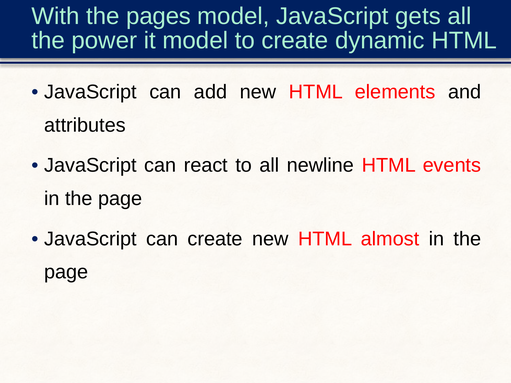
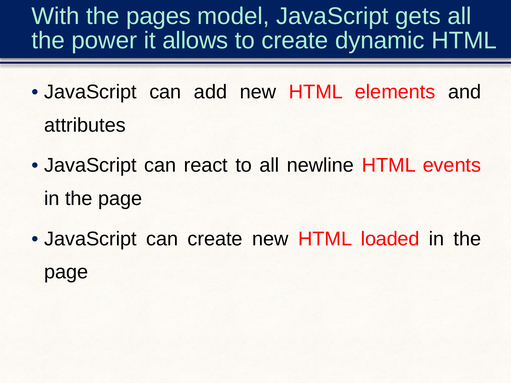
it model: model -> allows
almost: almost -> loaded
